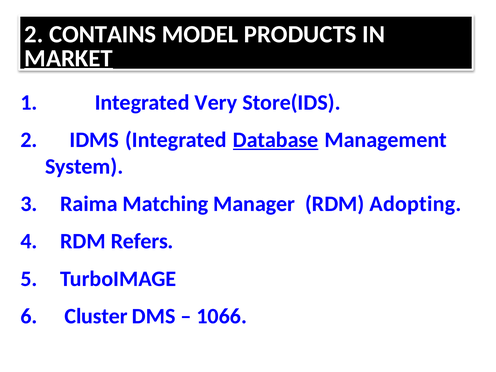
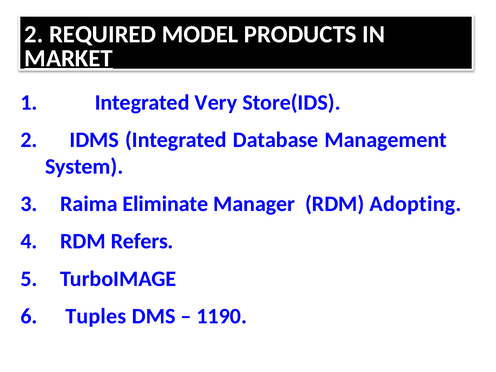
CONTAINS: CONTAINS -> REQUIRED
Database underline: present -> none
Matching: Matching -> Eliminate
Cluster: Cluster -> Tuples
1066: 1066 -> 1190
